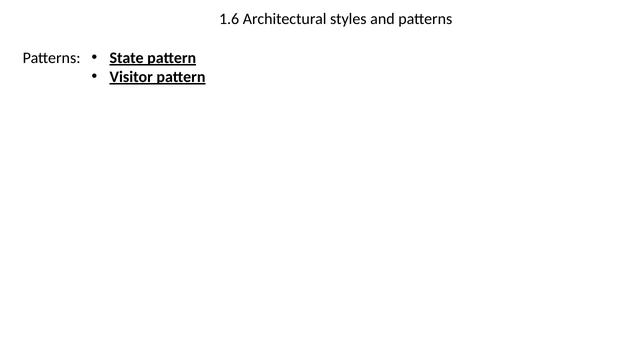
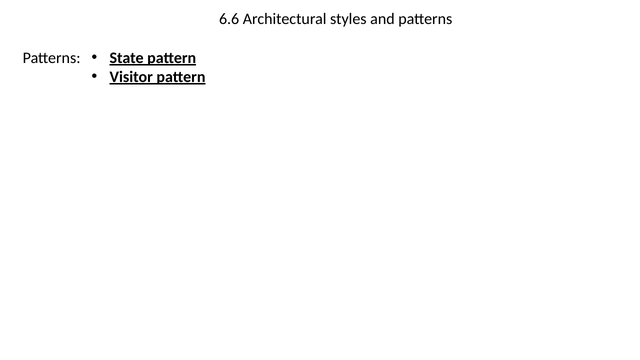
1.6: 1.6 -> 6.6
